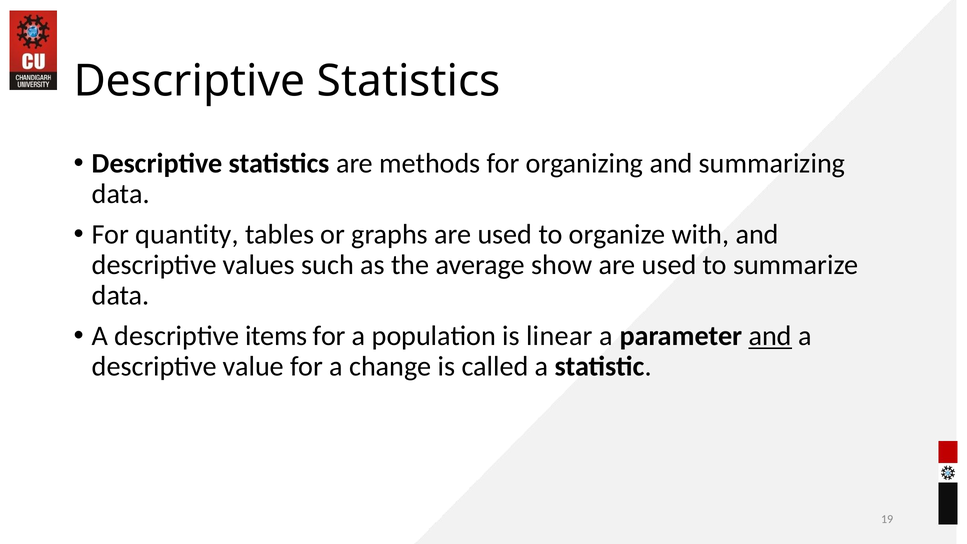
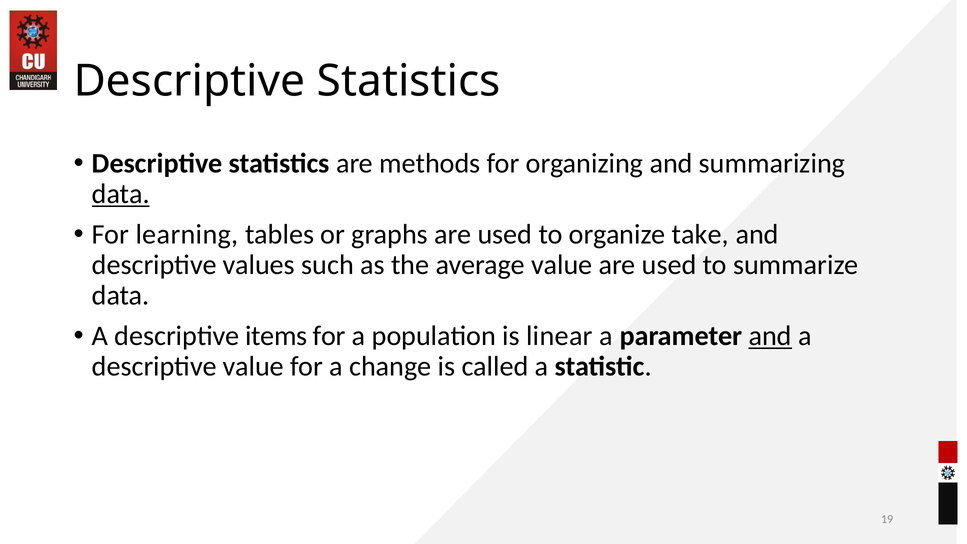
data at (121, 194) underline: none -> present
quantity: quantity -> learning
with: with -> take
average show: show -> value
